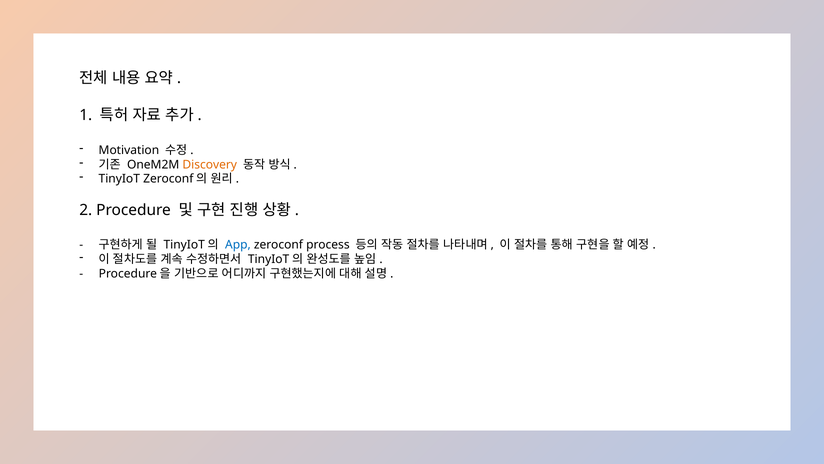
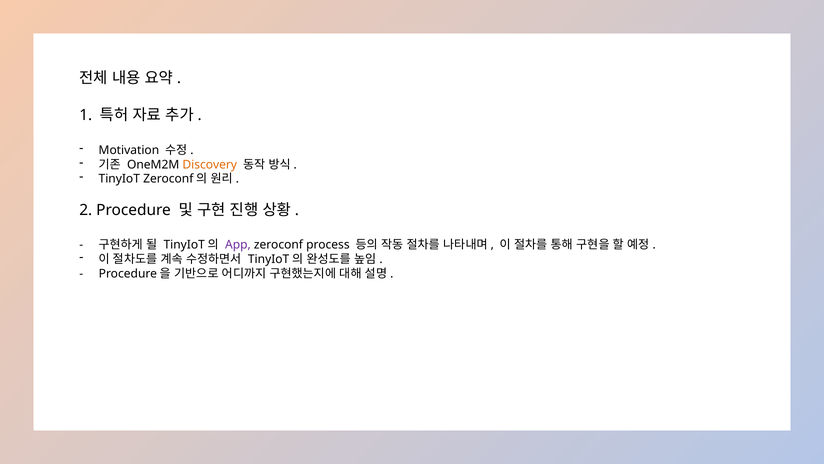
App colour: blue -> purple
